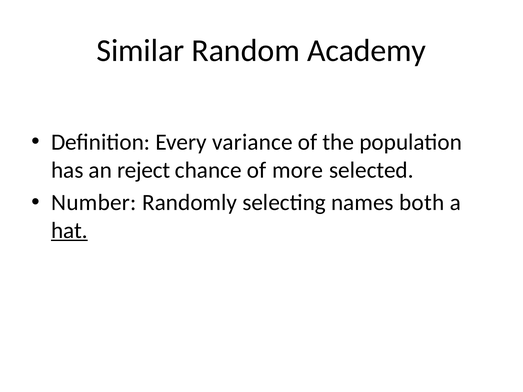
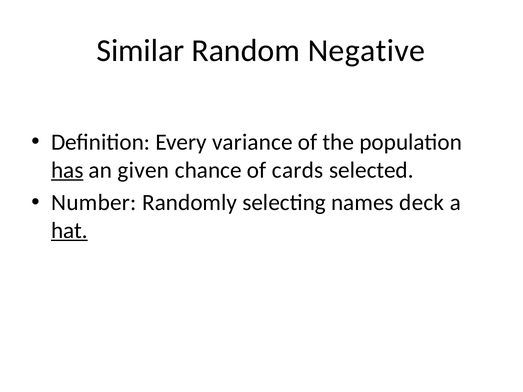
Academy: Academy -> Negative
has underline: none -> present
reject: reject -> given
more: more -> cards
both: both -> deck
